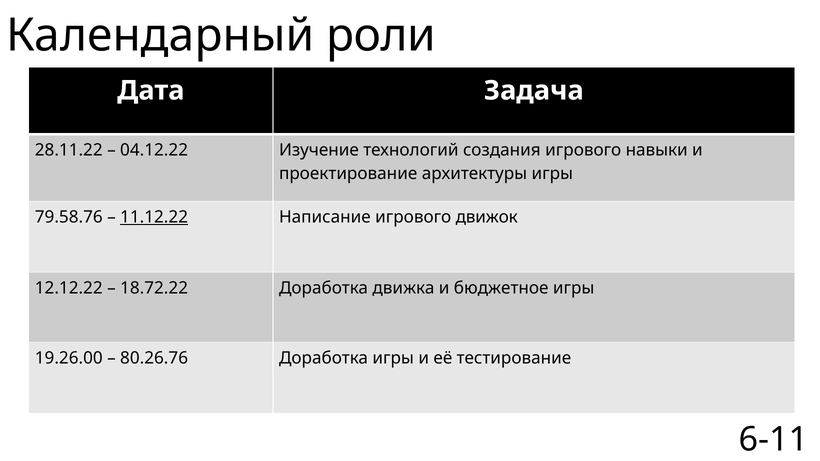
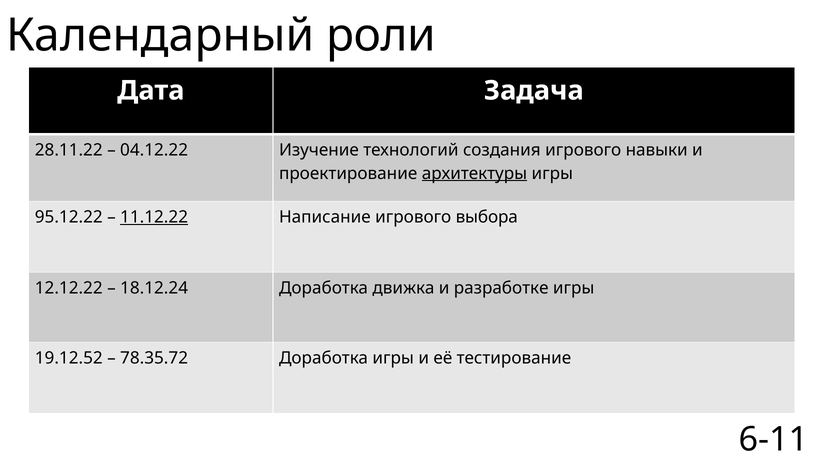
архитектуры underline: none -> present
79.58.76: 79.58.76 -> 95.12.22
движок: движок -> выбора
18.72.22: 18.72.22 -> 18.12.24
бюджетное: бюджетное -> разработке
19.26.00: 19.26.00 -> 19.12.52
80.26.76: 80.26.76 -> 78.35.72
